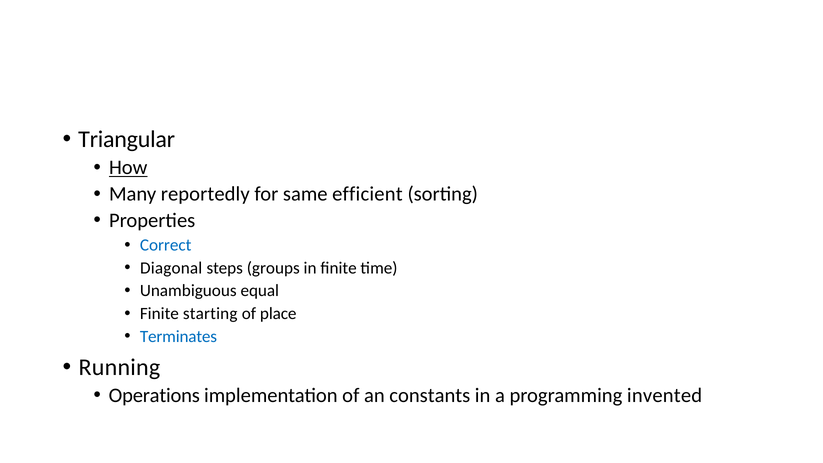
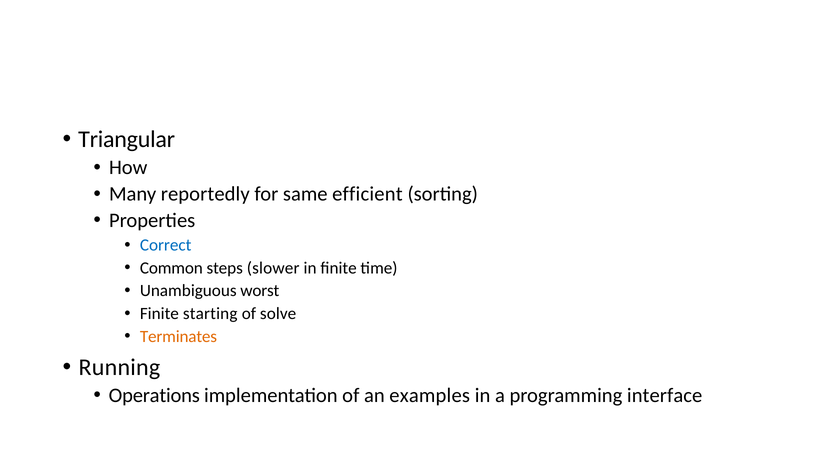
How underline: present -> none
Diagonal: Diagonal -> Common
groups: groups -> slower
equal: equal -> worst
place: place -> solve
Terminates colour: blue -> orange
constants: constants -> examples
invented: invented -> interface
